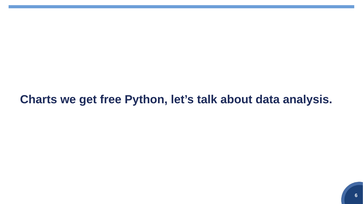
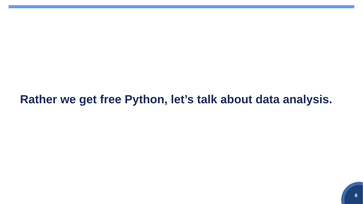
Charts: Charts -> Rather
